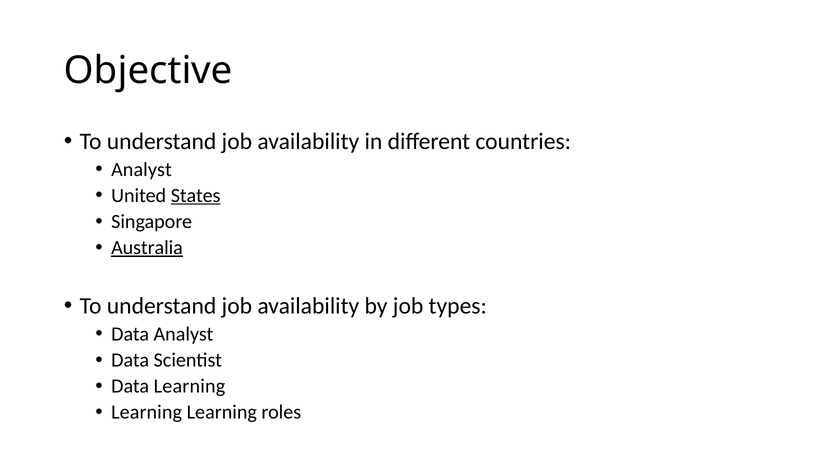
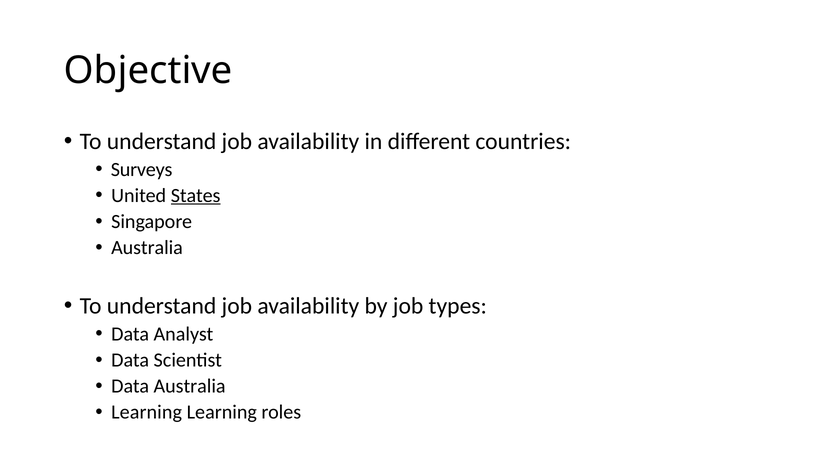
Analyst at (141, 169): Analyst -> Surveys
Australia at (147, 248) underline: present -> none
Data Learning: Learning -> Australia
